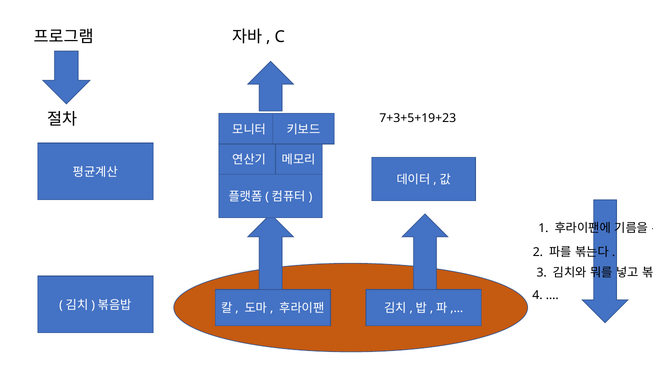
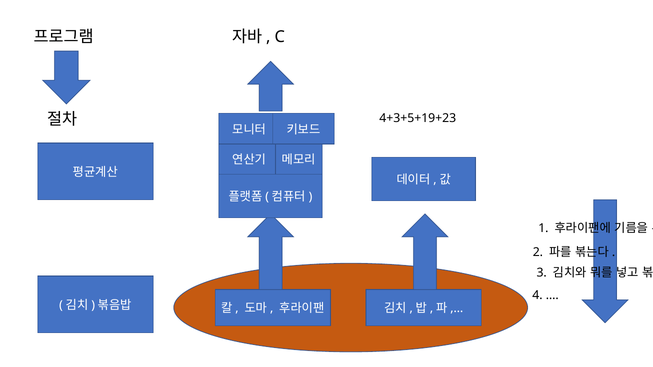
7+3+5+19+23: 7+3+5+19+23 -> 4+3+5+19+23
